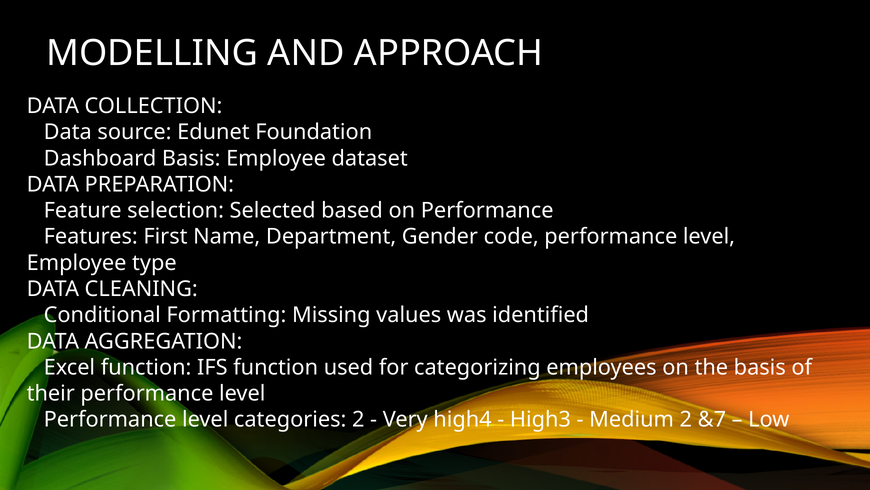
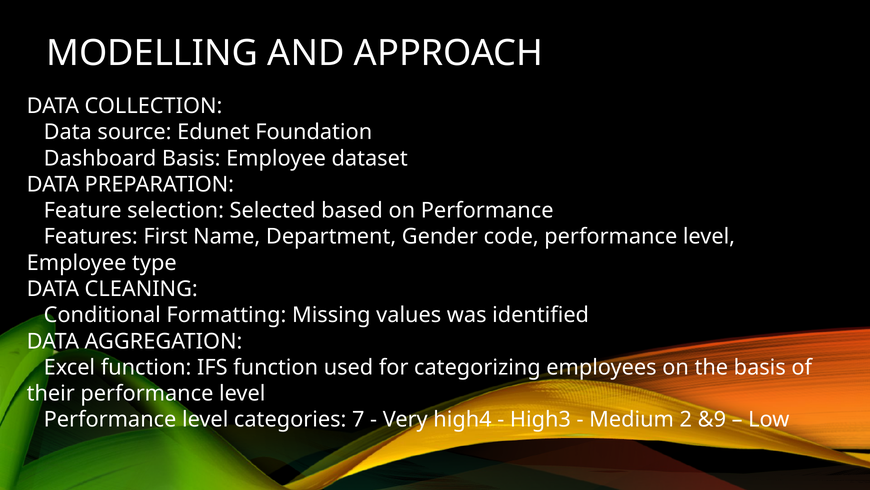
categories 2: 2 -> 7
&7: &7 -> &9
